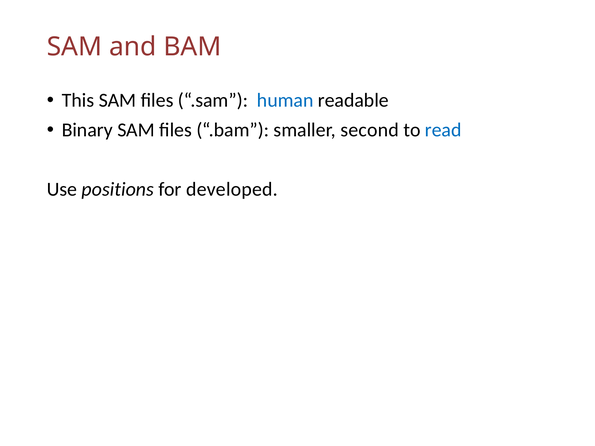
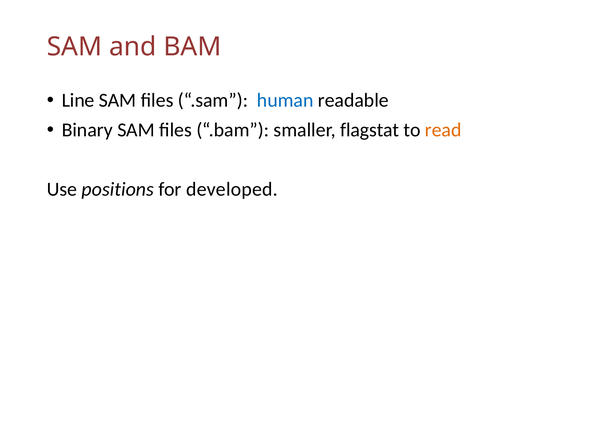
This: This -> Line
second: second -> flagstat
read colour: blue -> orange
